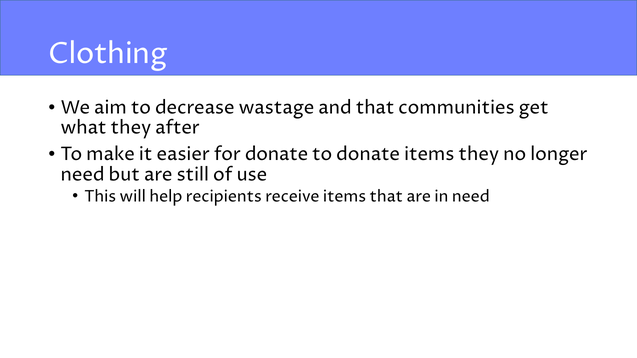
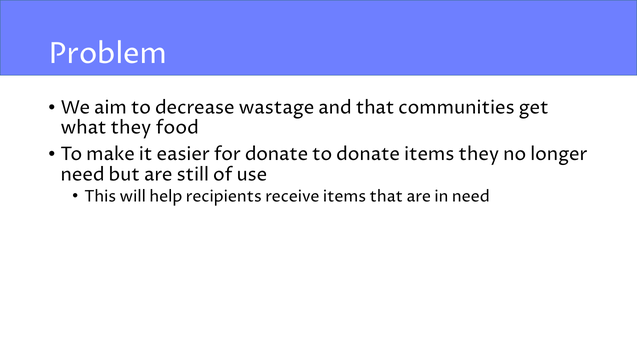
Clothing: Clothing -> Problem
after: after -> food
